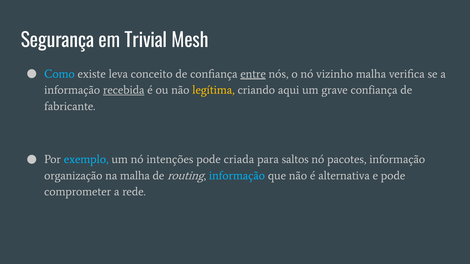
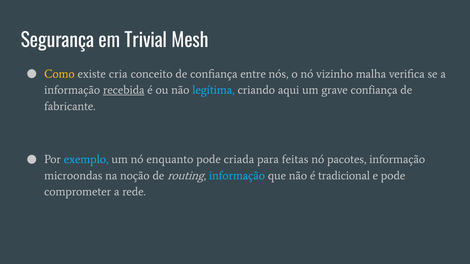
Como colour: light blue -> yellow
leva: leva -> cria
entre underline: present -> none
legítima colour: yellow -> light blue
intenções: intenções -> enquanto
saltos: saltos -> feitas
organização: organização -> microondas
na malha: malha -> noção
alternativa: alternativa -> tradicional
